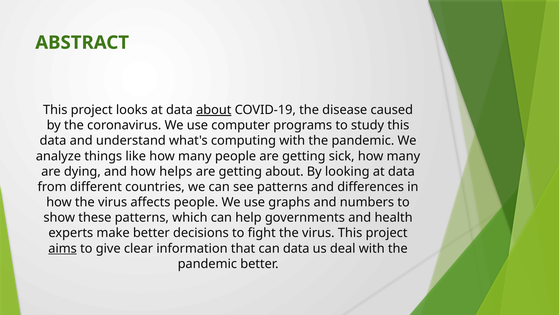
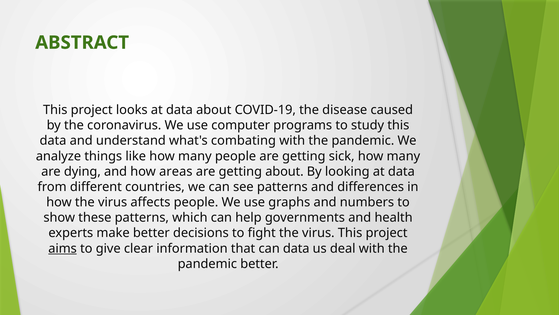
about at (214, 110) underline: present -> none
computing: computing -> combating
helps: helps -> areas
